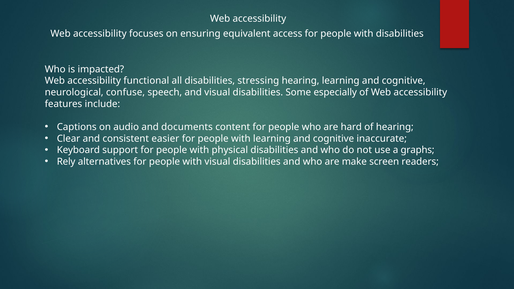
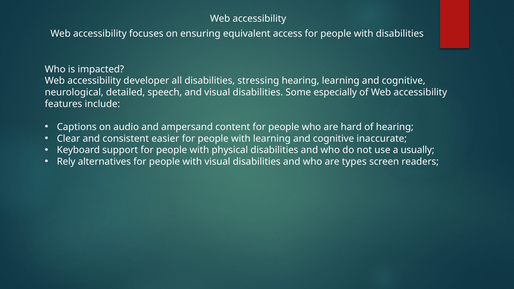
functional: functional -> developer
confuse: confuse -> detailed
documents: documents -> ampersand
graphs: graphs -> usually
make: make -> types
